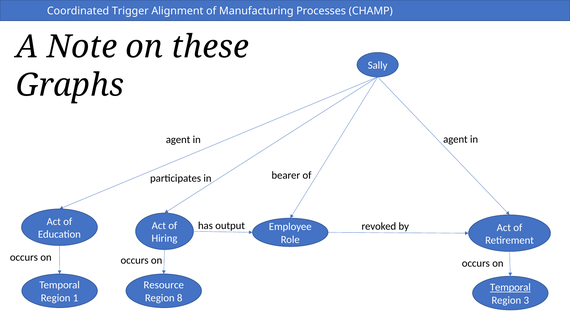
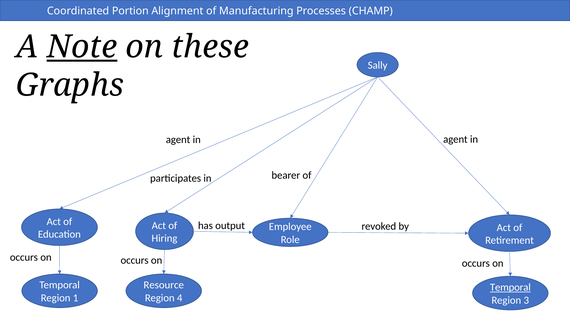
Trigger: Trigger -> Portion
Note underline: none -> present
8: 8 -> 4
